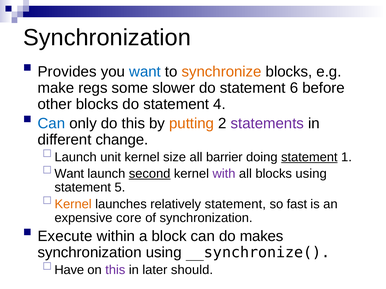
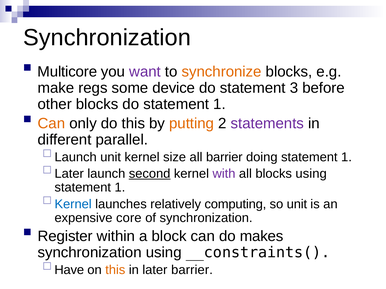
Provides: Provides -> Multicore
want at (145, 72) colour: blue -> purple
slower: slower -> device
6: 6 -> 3
do statement 4: 4 -> 1
Can at (51, 124) colour: blue -> orange
change: change -> parallel
statement at (309, 157) underline: present -> none
Want at (69, 174): Want -> Later
5 at (120, 188): 5 -> 1
Kernel at (73, 204) colour: orange -> blue
relatively statement: statement -> computing
so fast: fast -> unit
Execute: Execute -> Register
__synchronize(: __synchronize( -> __constraints(
this at (115, 270) colour: purple -> orange
later should: should -> barrier
